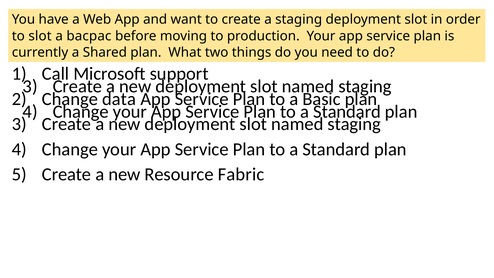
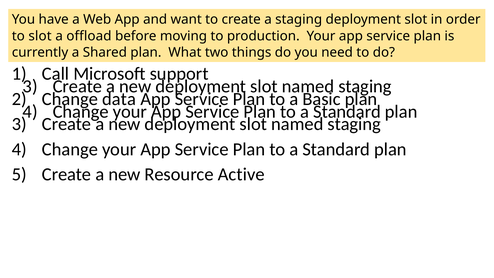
bacpac: bacpac -> offload
Fabric: Fabric -> Active
